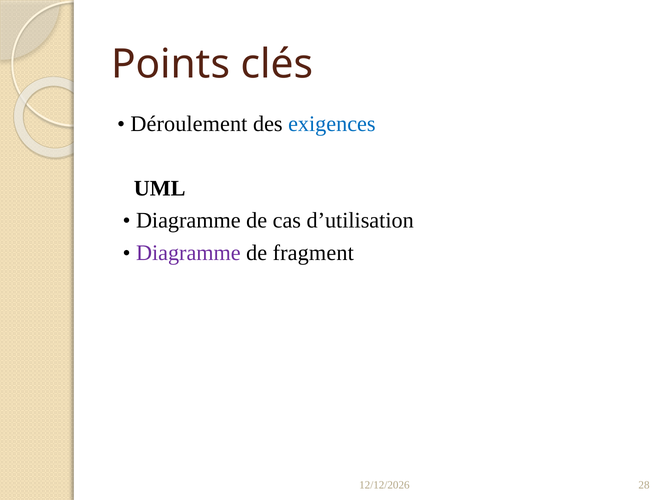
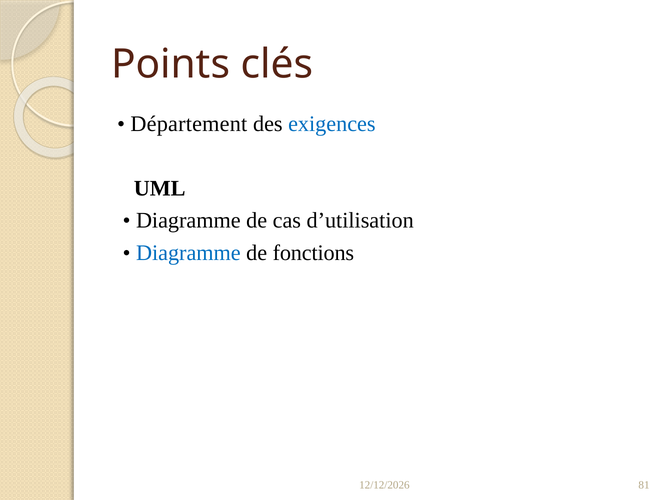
Déroulement: Déroulement -> Département
Diagramme at (188, 252) colour: purple -> blue
fragment: fragment -> fonctions
28: 28 -> 81
